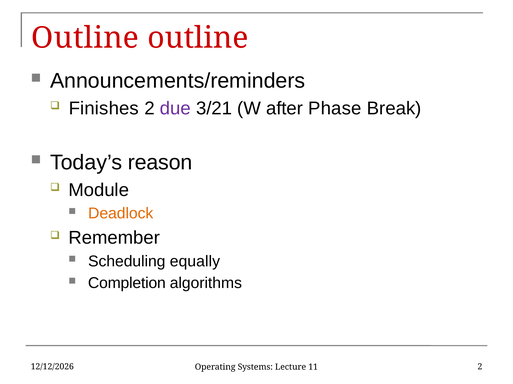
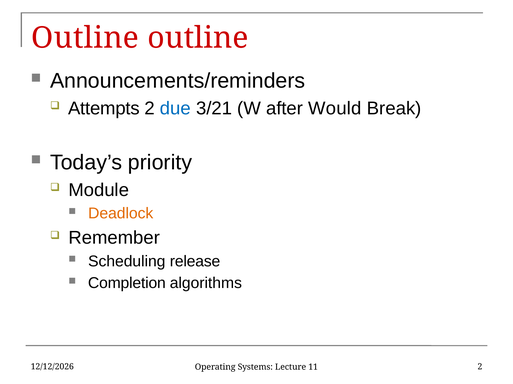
Finishes: Finishes -> Attempts
due colour: purple -> blue
Phase: Phase -> Would
reason: reason -> priority
equally: equally -> release
